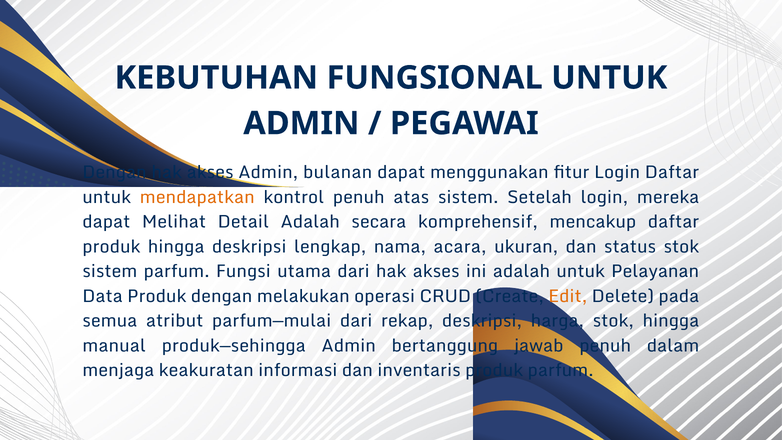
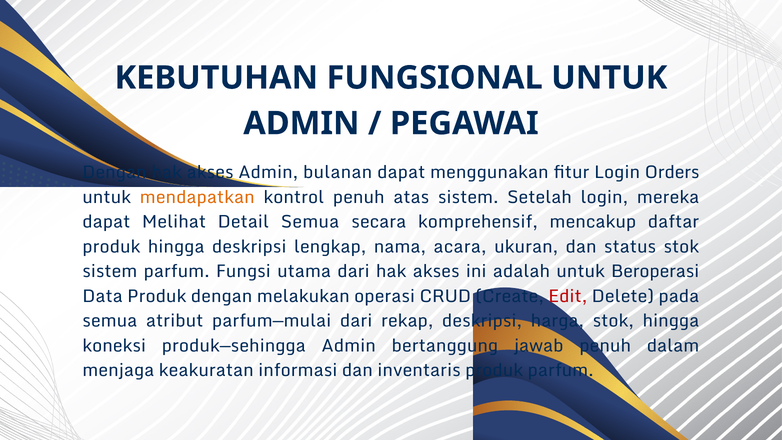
Login Daftar: Daftar -> Orders
Detail Adalah: Adalah -> Semua
Pelayanan: Pelayanan -> Beroperasi
Edit colour: orange -> red
manual: manual -> koneksi
